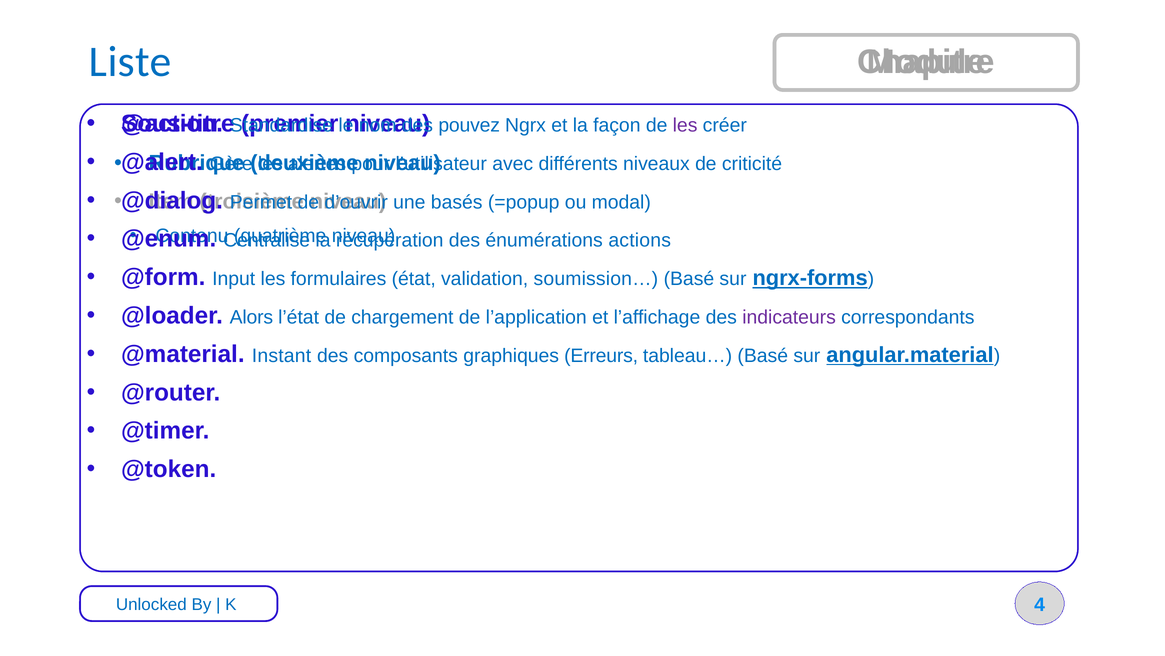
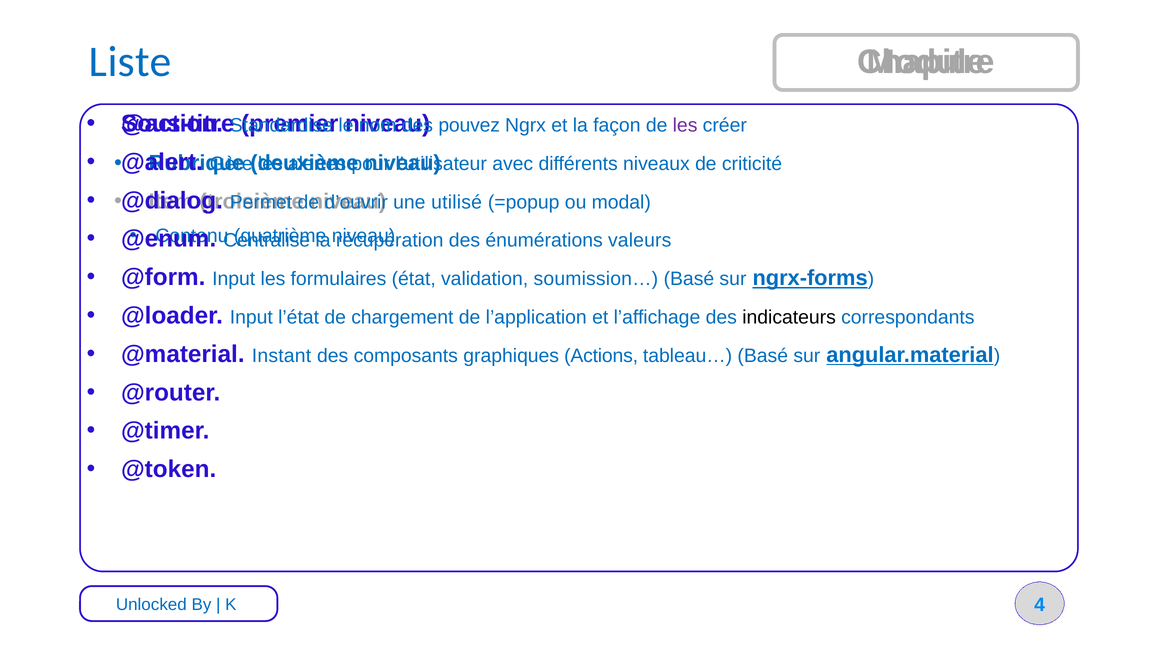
basés: basés -> utilisé
actions: actions -> valeurs
@loader Alors: Alors -> Input
indicateurs colour: purple -> black
Erreurs: Erreurs -> Actions
